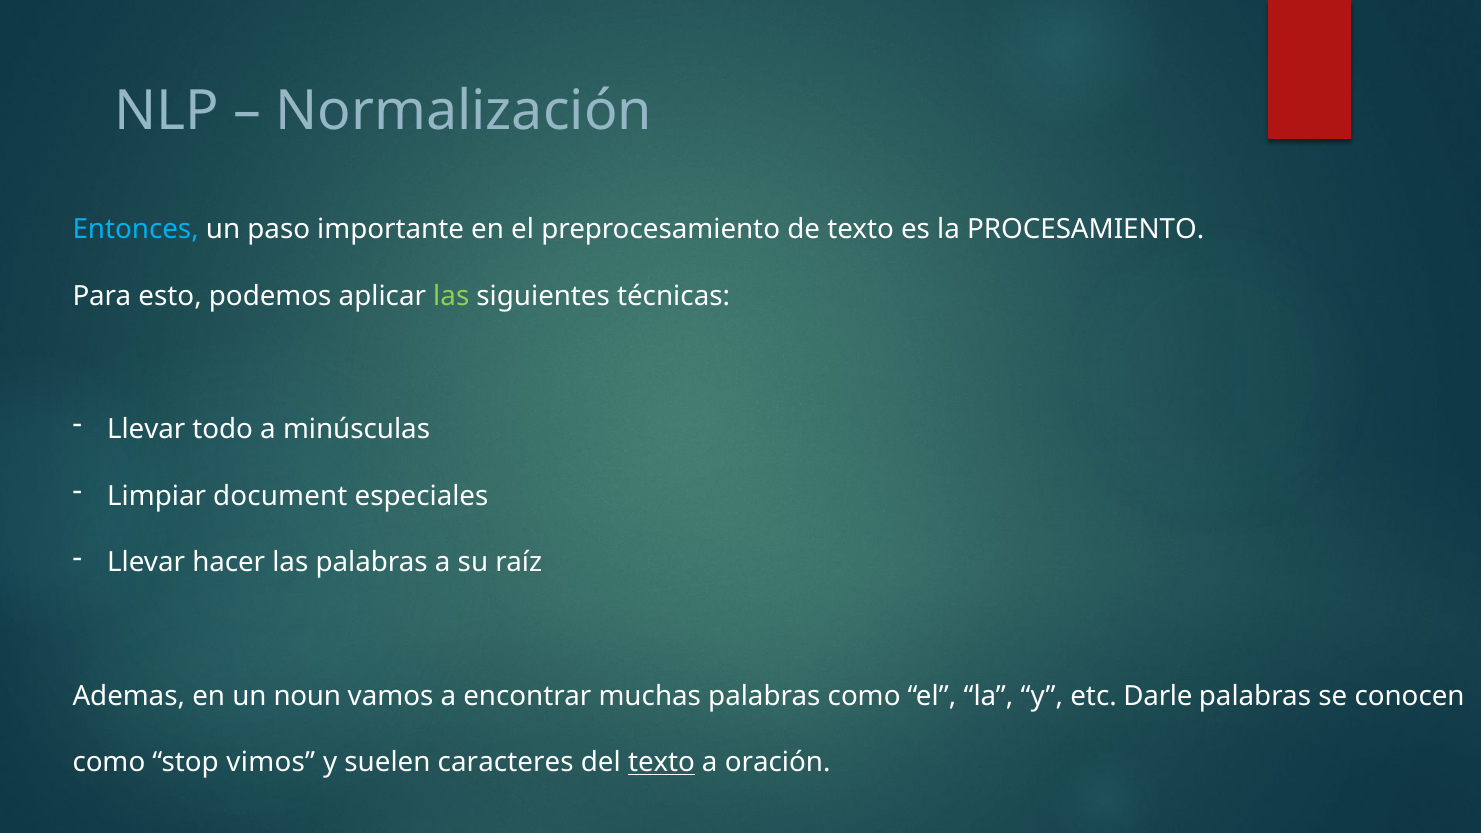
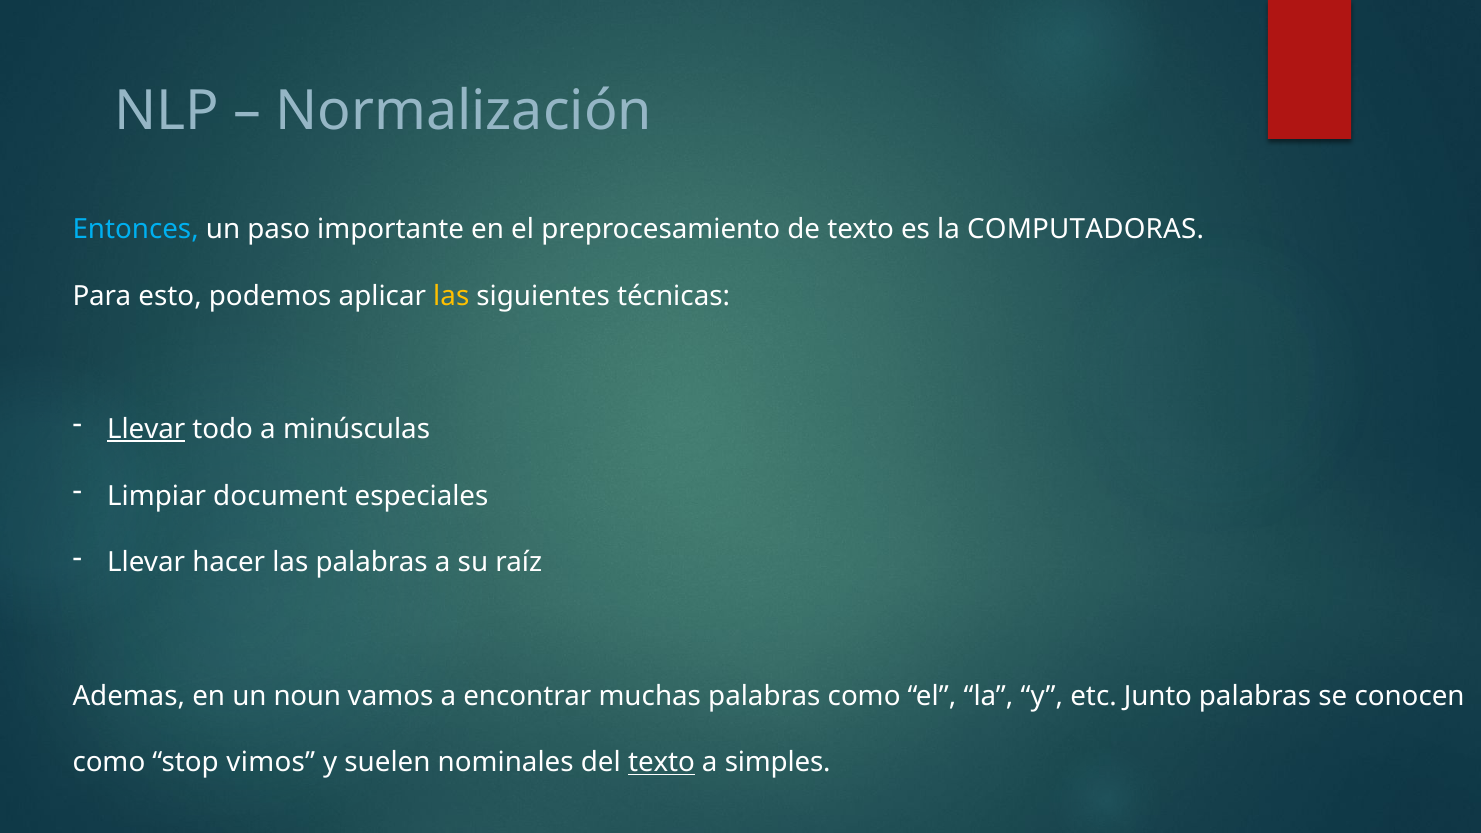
PROCESAMIENTO: PROCESAMIENTO -> COMPUTADORAS
las at (451, 296) colour: light green -> yellow
Llevar at (146, 429) underline: none -> present
Darle: Darle -> Junto
caracteres: caracteres -> nominales
oración: oración -> simples
